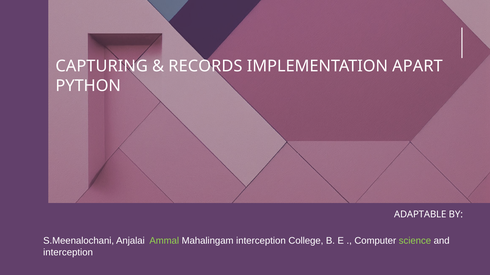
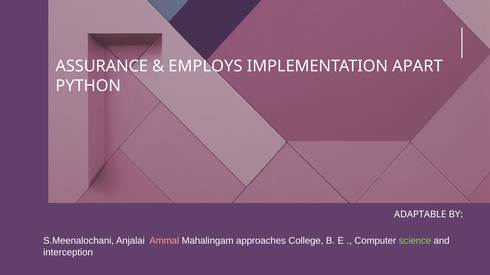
CAPTURING: CAPTURING -> ASSURANCE
RECORDS: RECORDS -> EMPLOYS
Ammal colour: light green -> pink
Mahalingam interception: interception -> approaches
